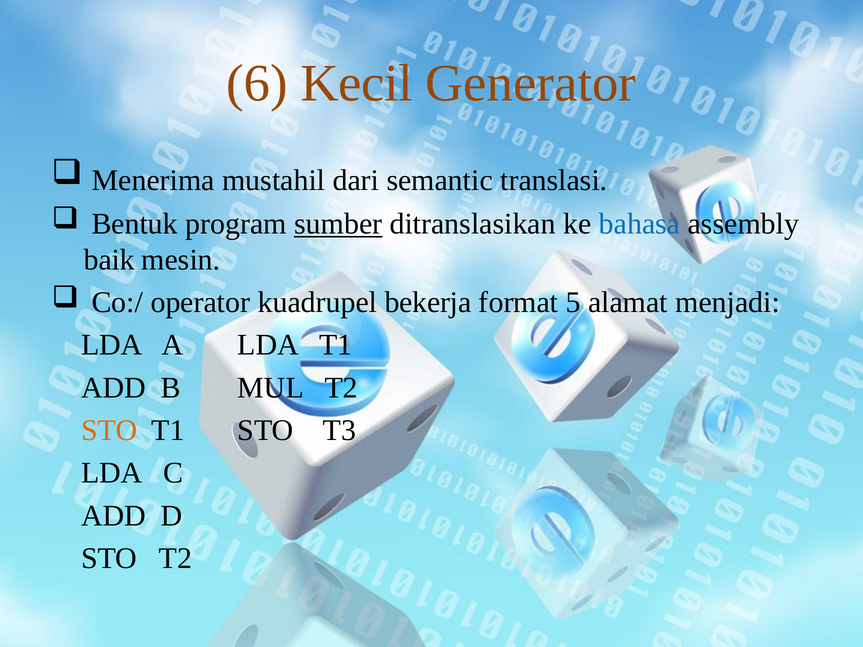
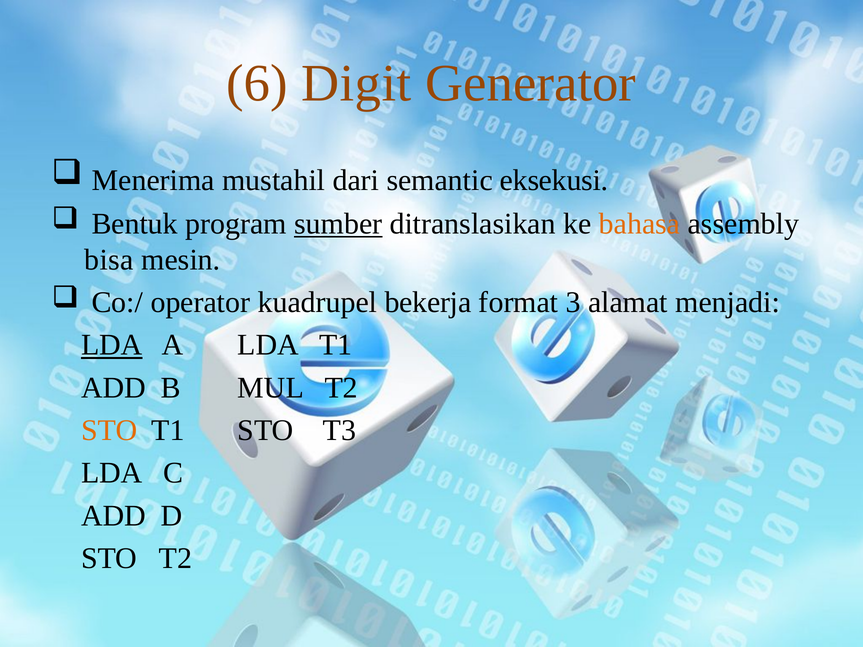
Kecil: Kecil -> Digit
translasi: translasi -> eksekusi
bahasa colour: blue -> orange
baik: baik -> bisa
5: 5 -> 3
LDA at (112, 345) underline: none -> present
